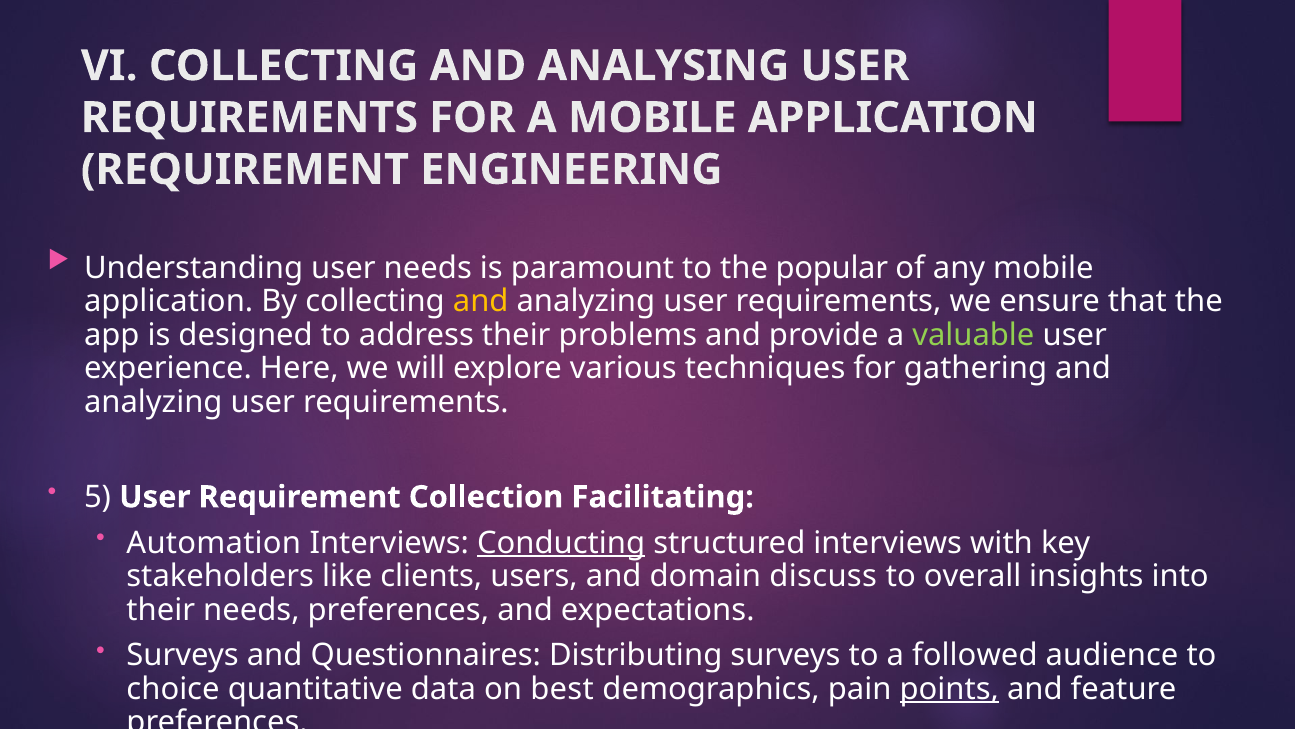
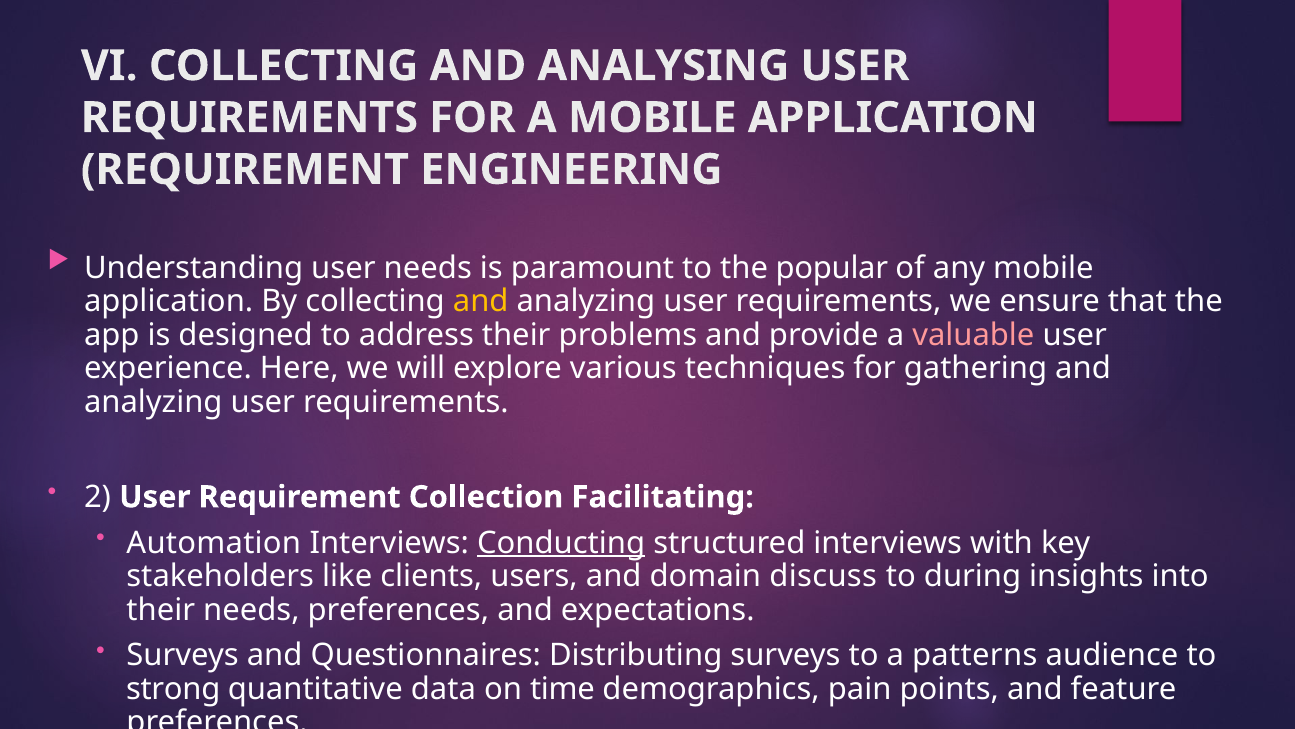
valuable colour: light green -> pink
5: 5 -> 2
overall: overall -> during
followed: followed -> patterns
choice: choice -> strong
best: best -> time
points underline: present -> none
